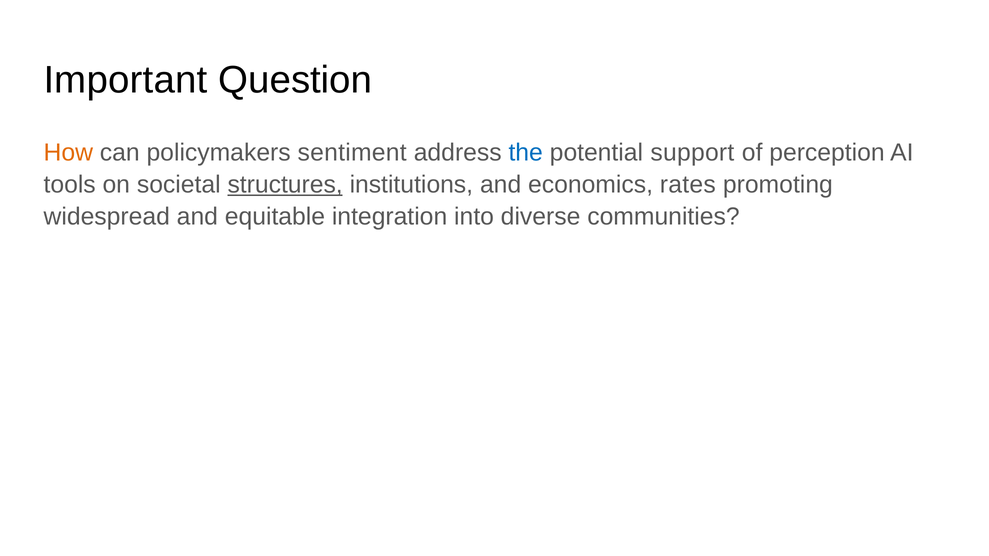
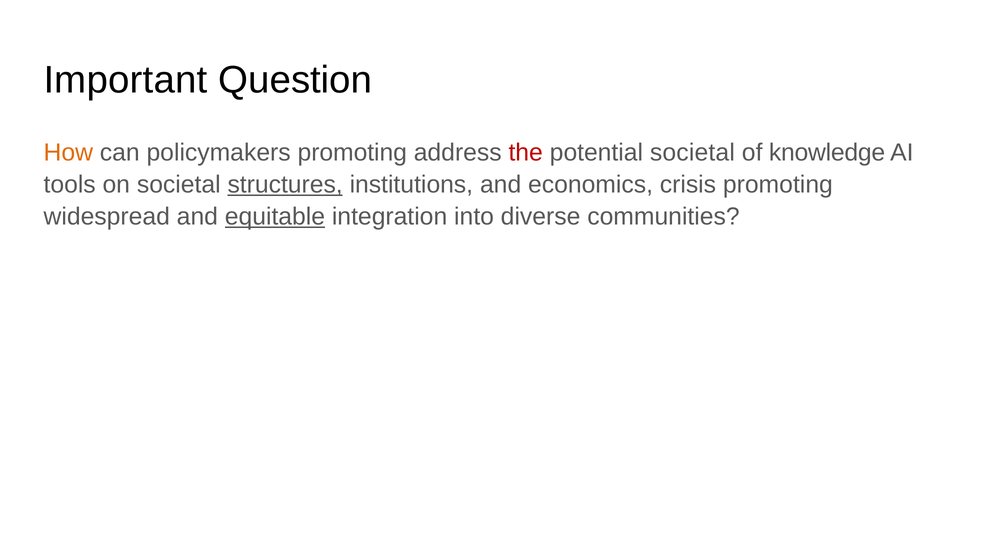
policymakers sentiment: sentiment -> promoting
the colour: blue -> red
potential support: support -> societal
perception: perception -> knowledge
rates: rates -> crisis
equitable underline: none -> present
